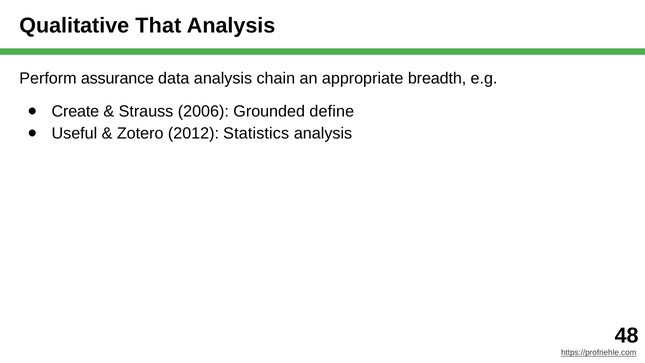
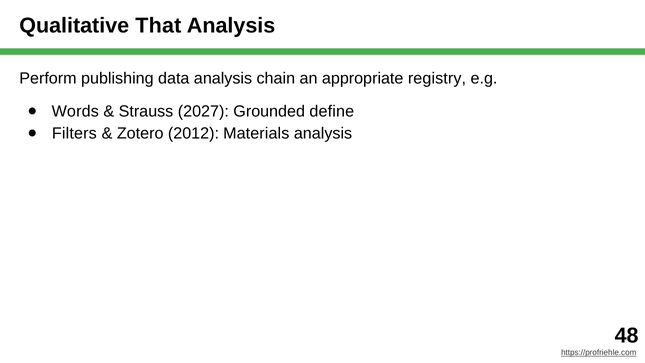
assurance: assurance -> publishing
breadth: breadth -> registry
Create: Create -> Words
2006: 2006 -> 2027
Useful: Useful -> Filters
Statistics: Statistics -> Materials
